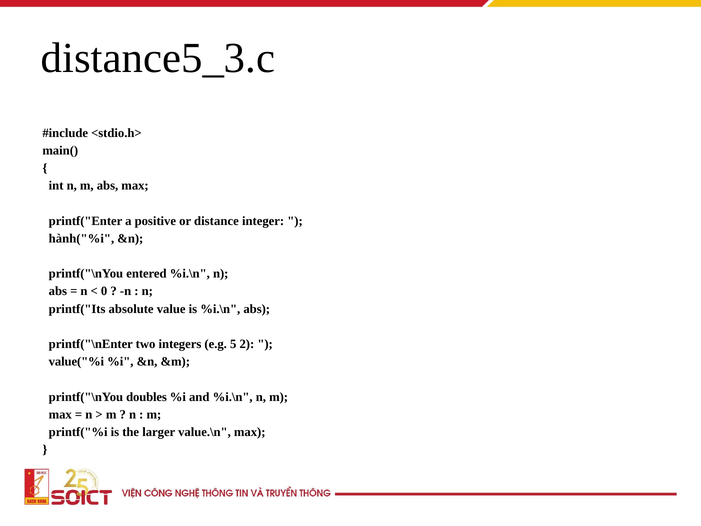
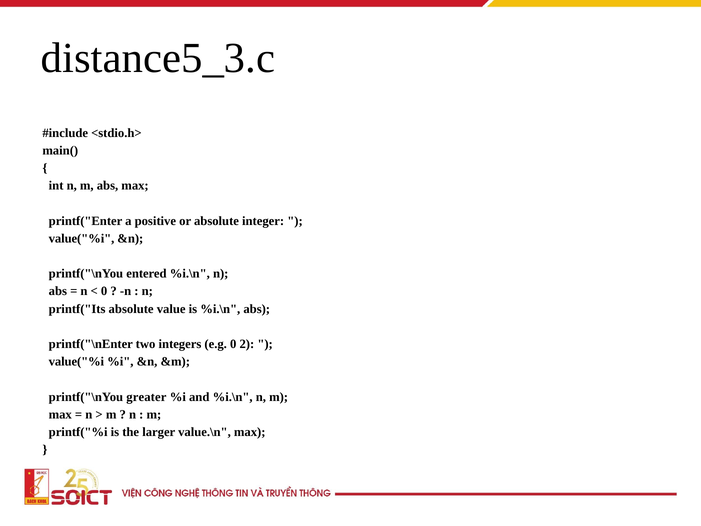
or distance: distance -> absolute
hành("%i at (81, 238): hành("%i -> value("%i
e.g 5: 5 -> 0
doubles: doubles -> greater
